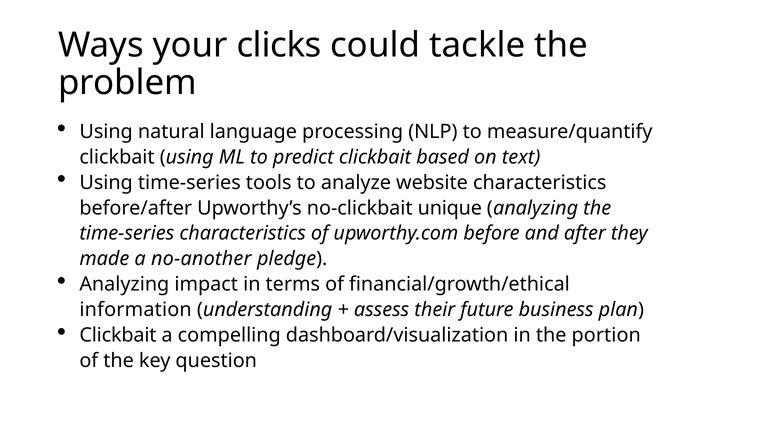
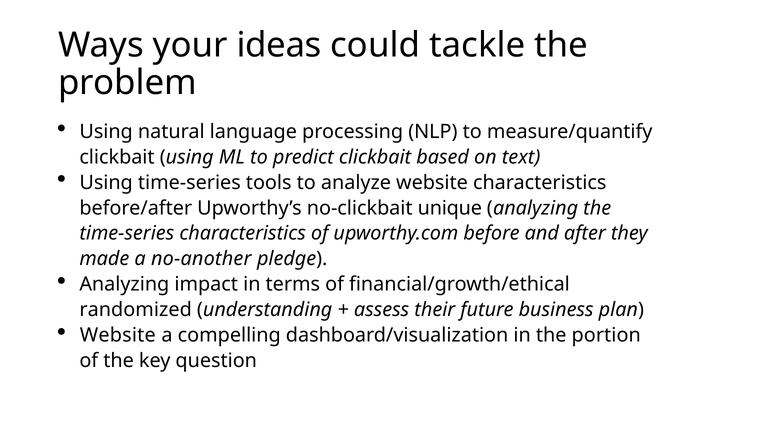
clicks: clicks -> ideas
information: information -> randomized
Clickbait at (118, 335): Clickbait -> Website
